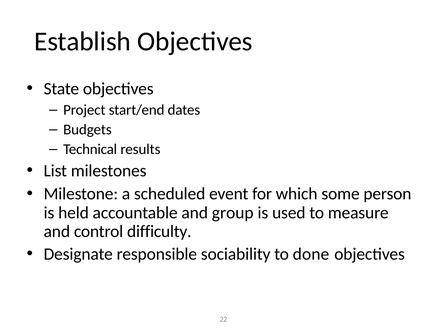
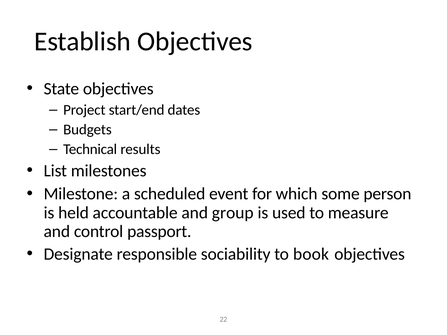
difficulty: difficulty -> passport
done: done -> book
